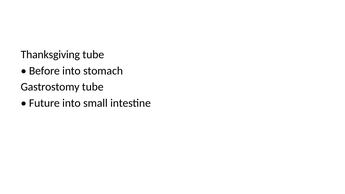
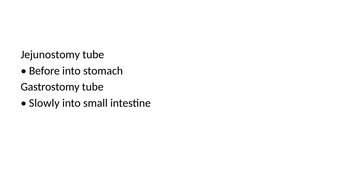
Thanksgiving: Thanksgiving -> Jejunostomy
Future: Future -> Slowly
